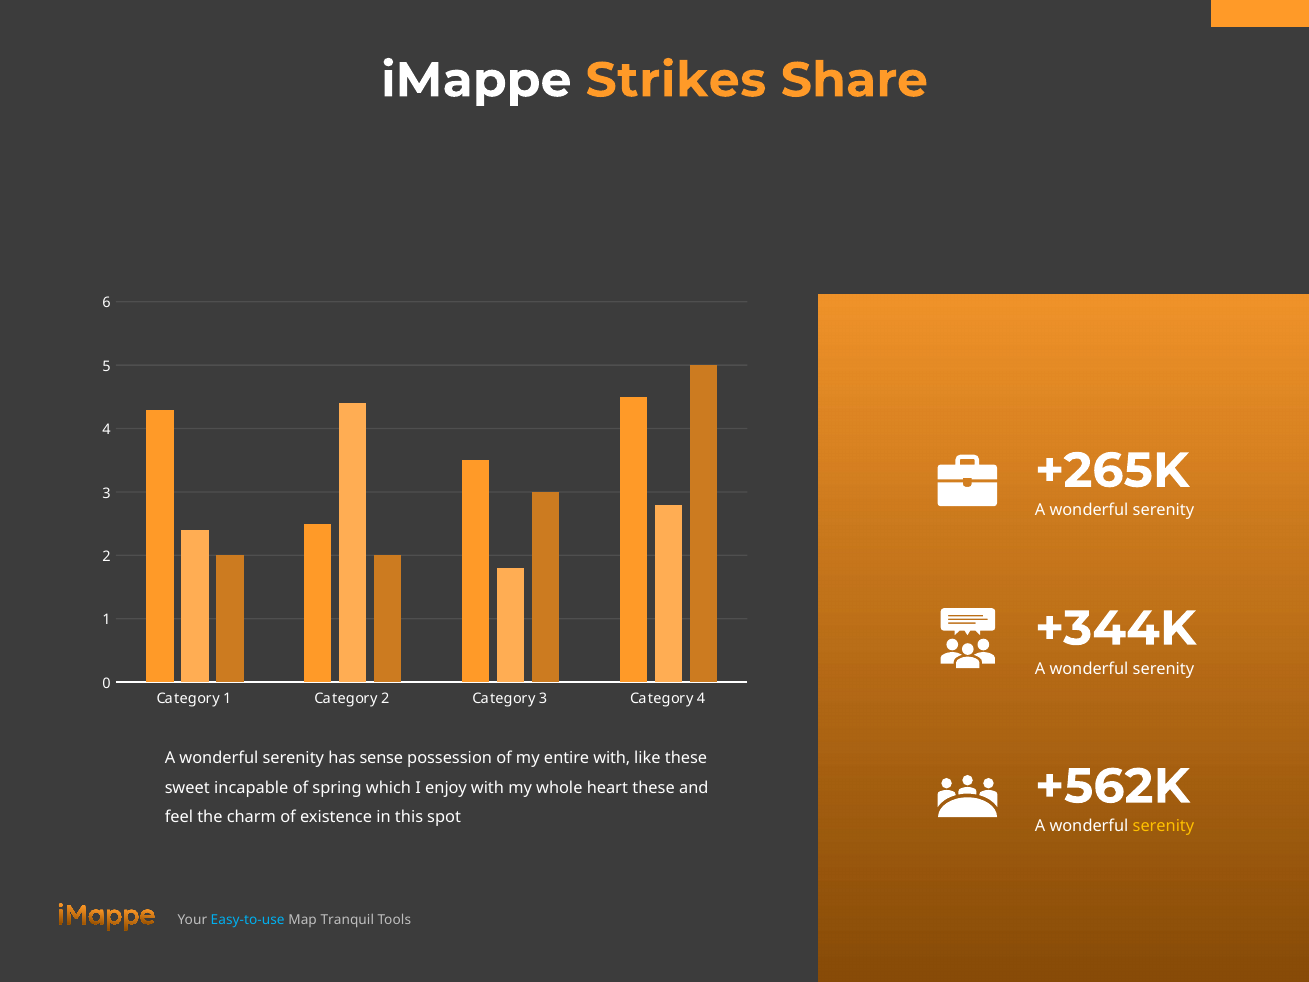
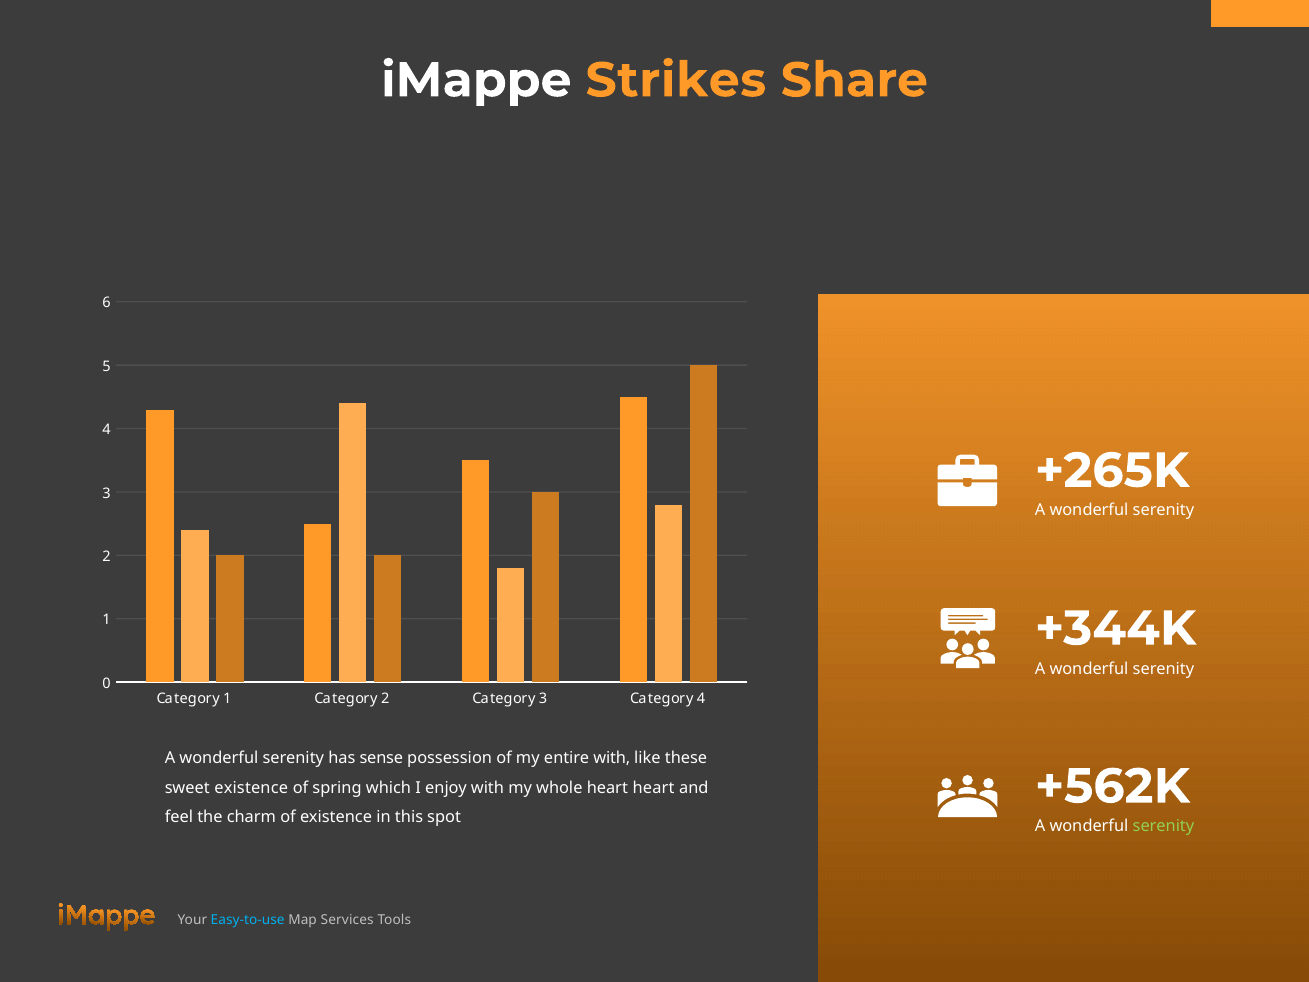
sweet incapable: incapable -> existence
heart these: these -> heart
serenity at (1163, 826) colour: yellow -> light green
Tranquil: Tranquil -> Services
